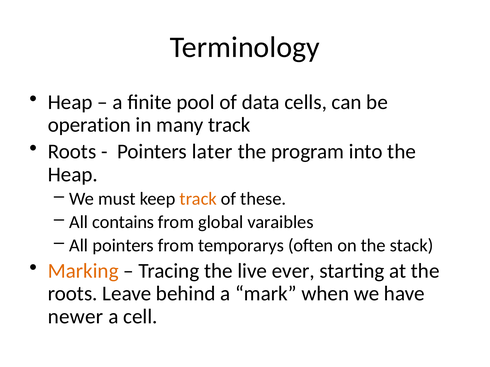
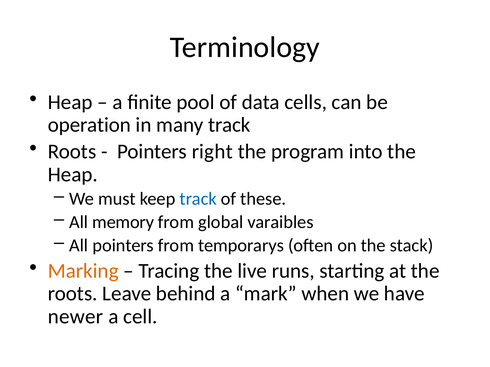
later: later -> right
track at (198, 199) colour: orange -> blue
contains: contains -> memory
ever: ever -> runs
